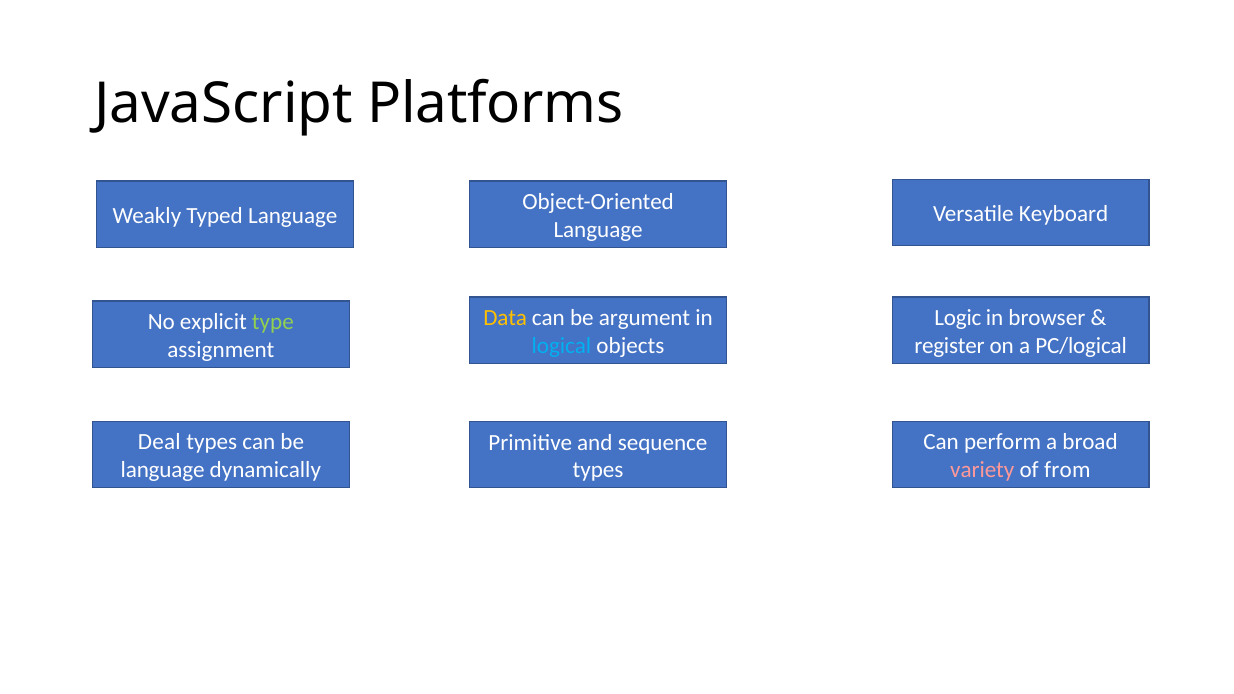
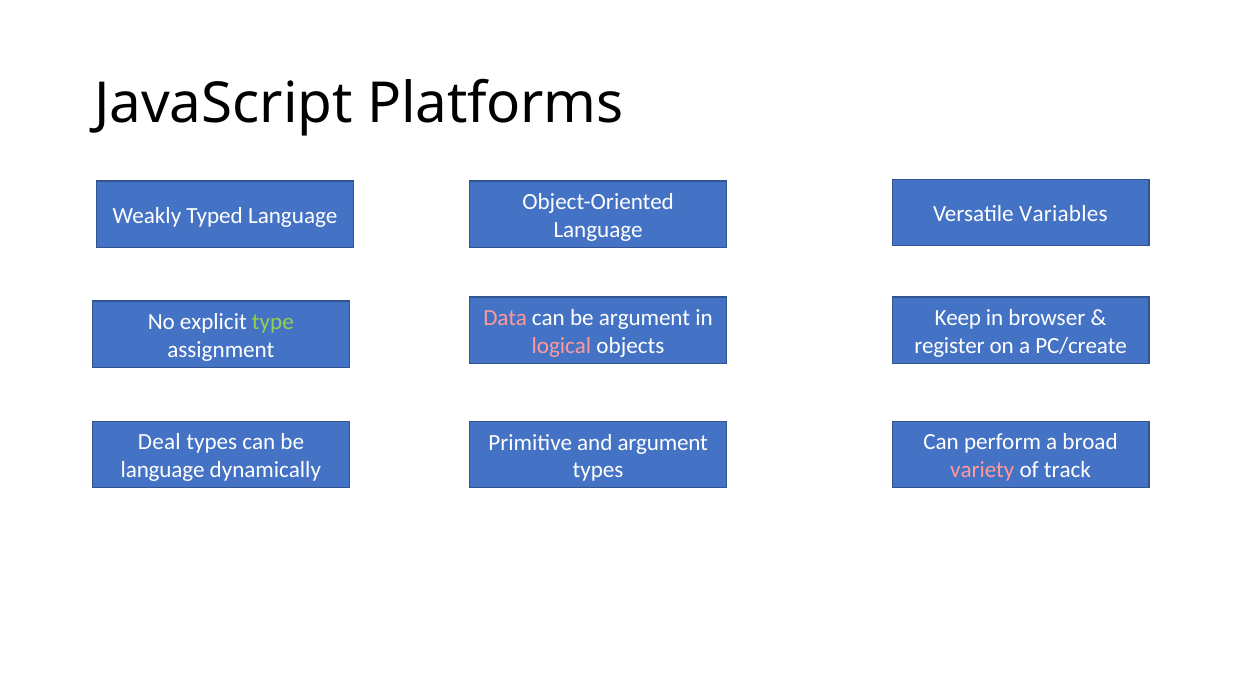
Keyboard: Keyboard -> Variables
Data colour: yellow -> pink
Logic: Logic -> Keep
logical colour: light blue -> pink
PC/logical: PC/logical -> PC/create
and sequence: sequence -> argument
from: from -> track
